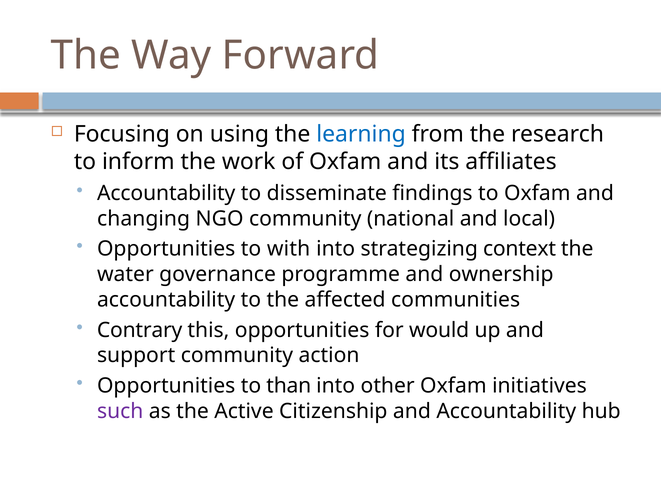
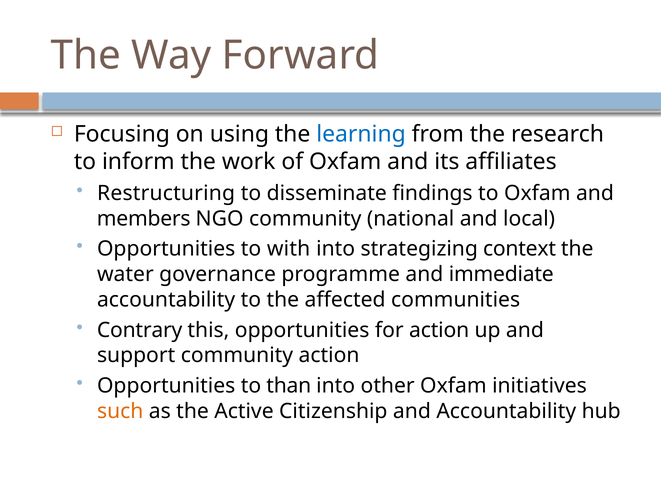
Accountability at (166, 193): Accountability -> Restructuring
changing: changing -> members
ownership: ownership -> immediate
for would: would -> action
such colour: purple -> orange
